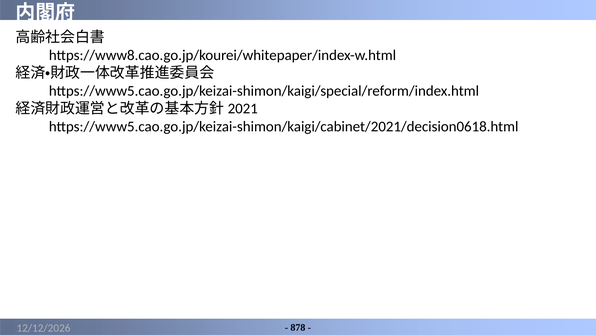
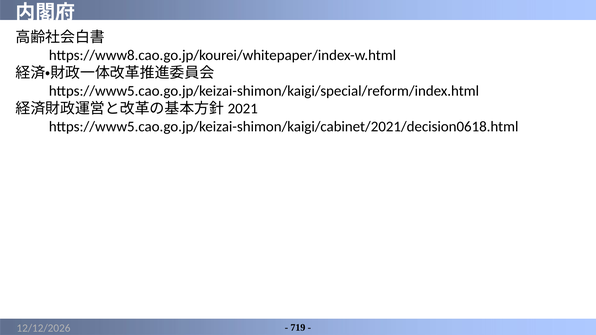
878: 878 -> 719
